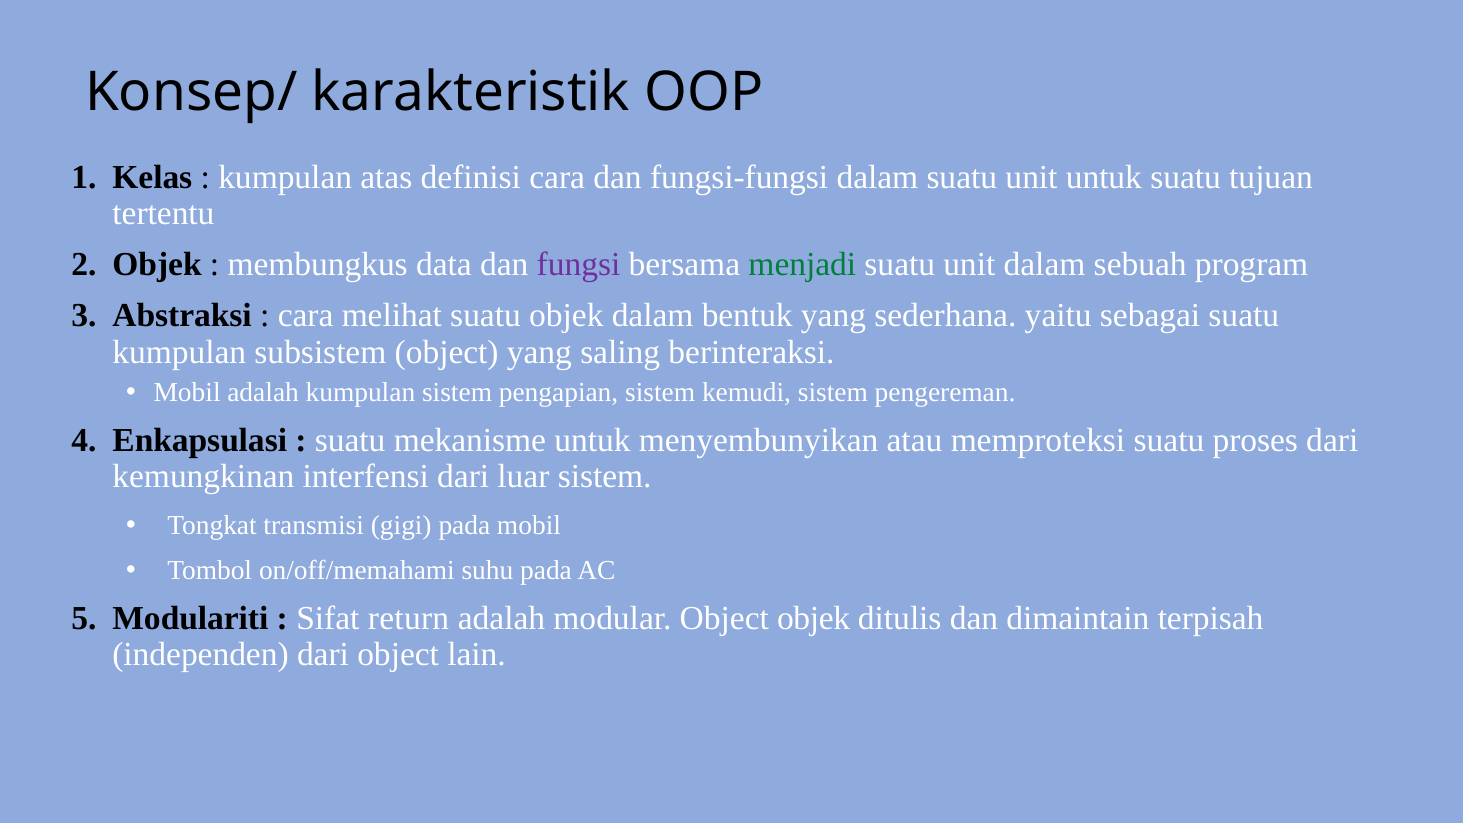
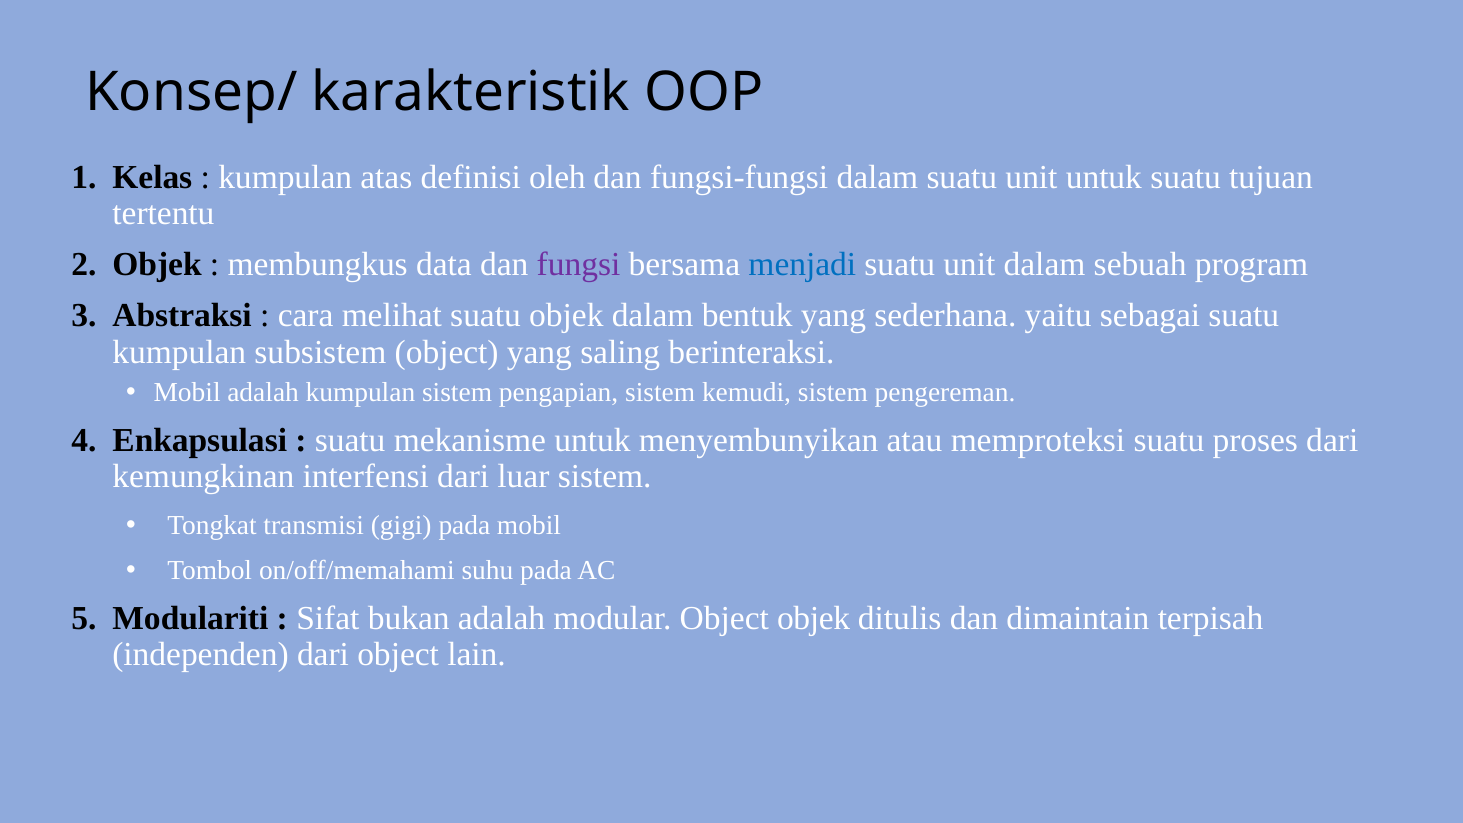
definisi cara: cara -> oleh
menjadi colour: green -> blue
return: return -> bukan
